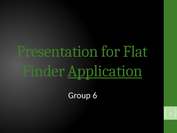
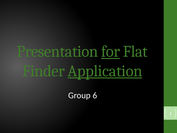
for underline: none -> present
